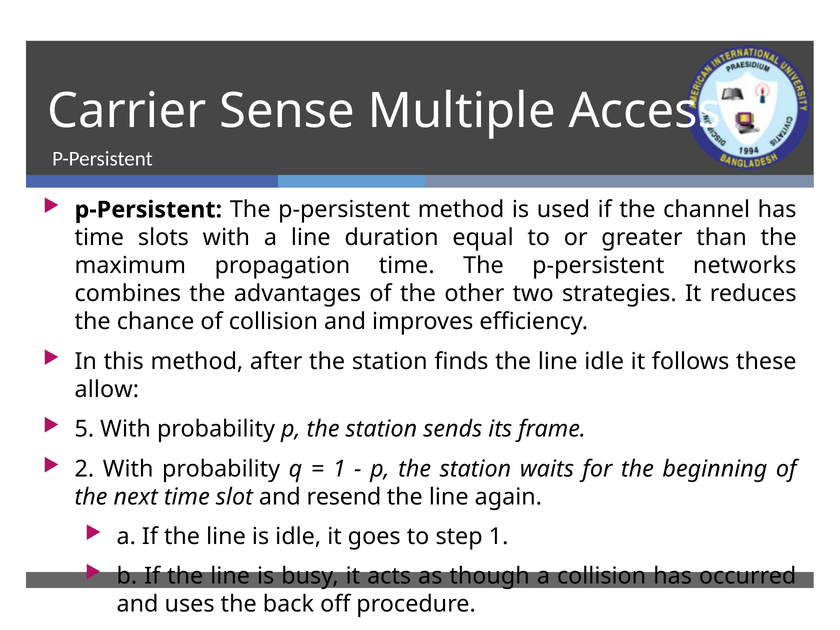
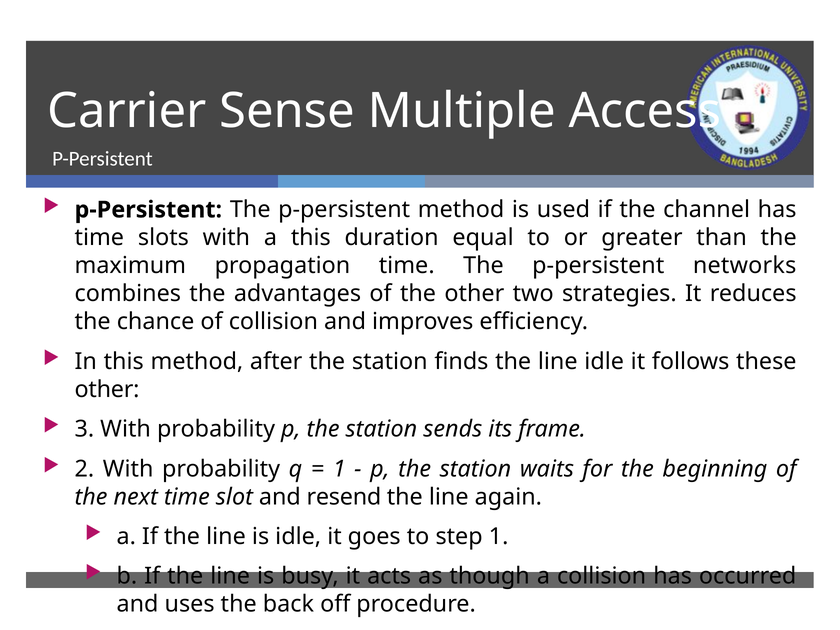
a line: line -> this
allow at (107, 389): allow -> other
5: 5 -> 3
